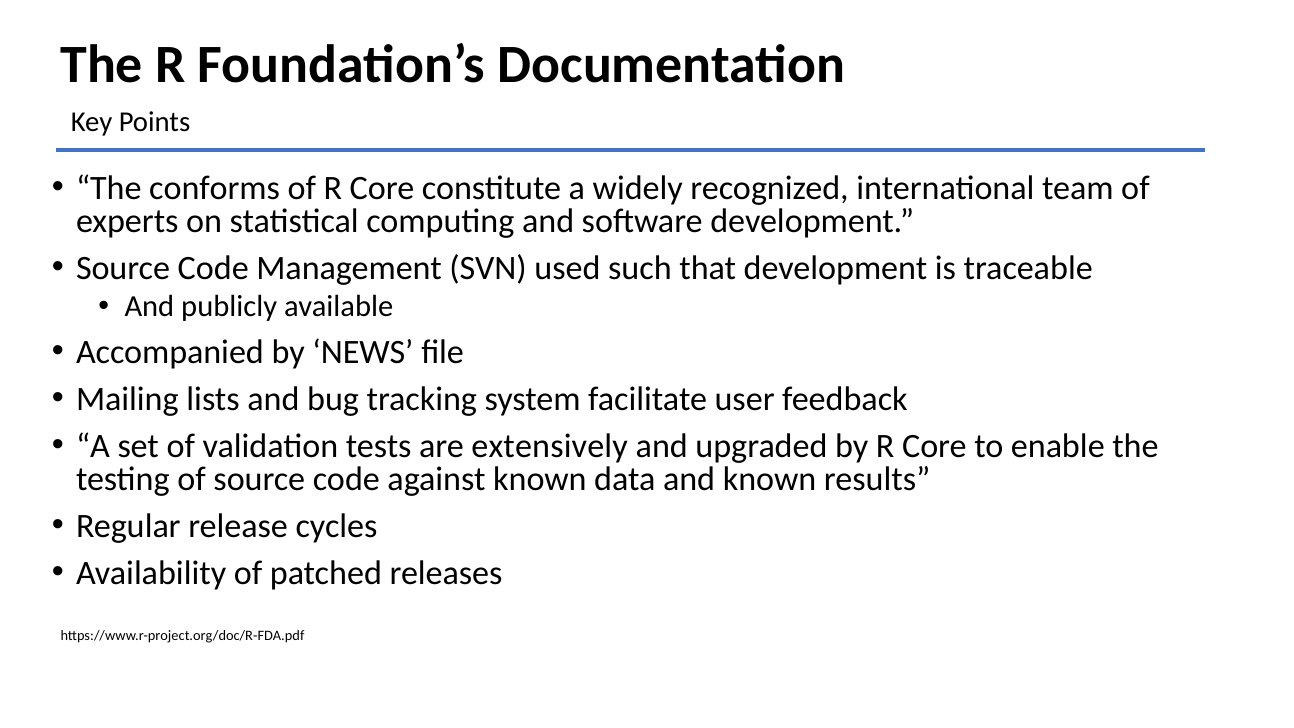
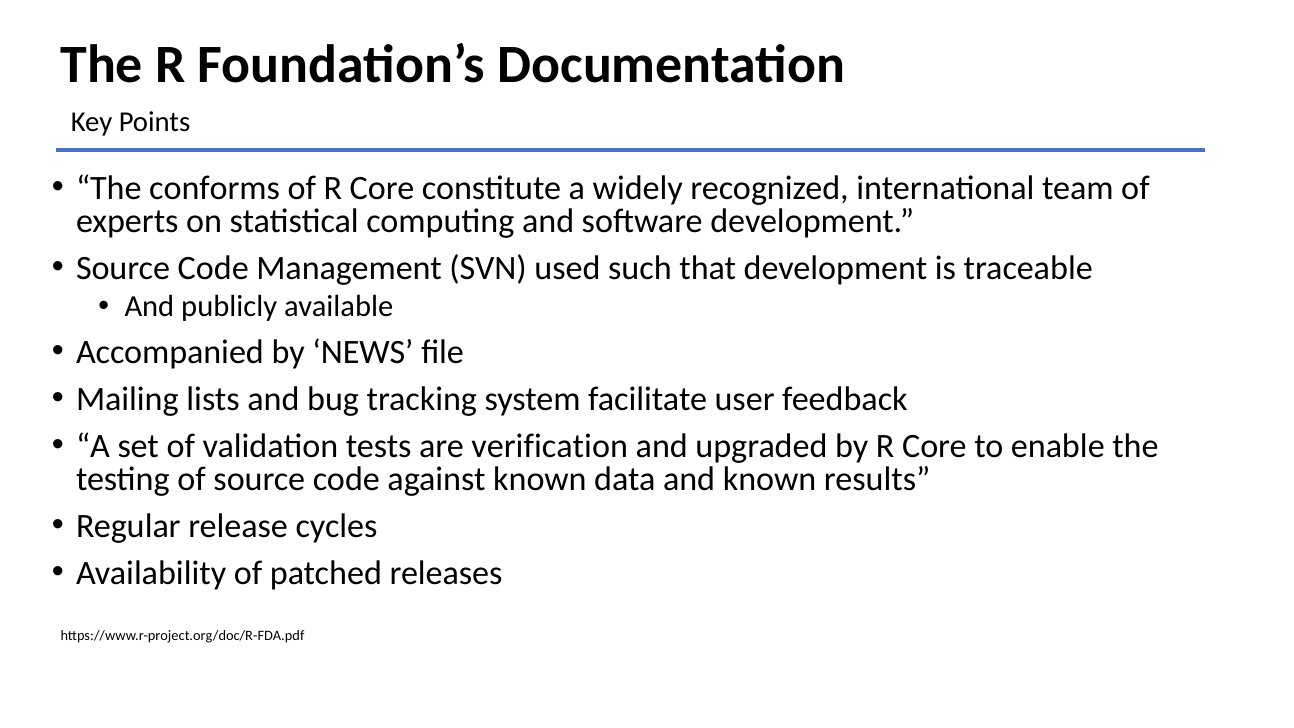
extensively: extensively -> verification
